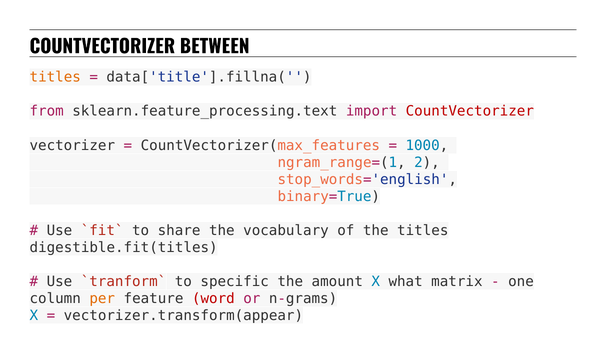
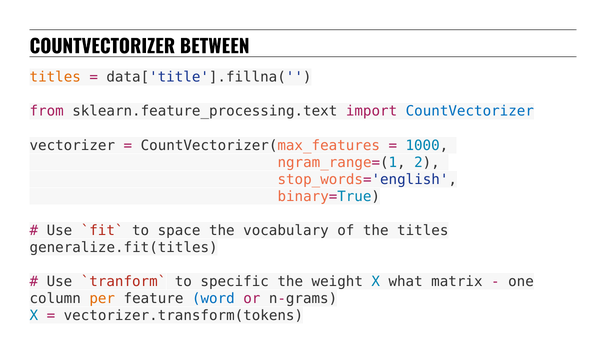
CountVectorizer at (470, 111) colour: red -> blue
share: share -> space
digestible.fit(titles: digestible.fit(titles -> generalize.fit(titles
amount: amount -> weight
word colour: red -> blue
vectorizer.transform(appear: vectorizer.transform(appear -> vectorizer.transform(tokens
